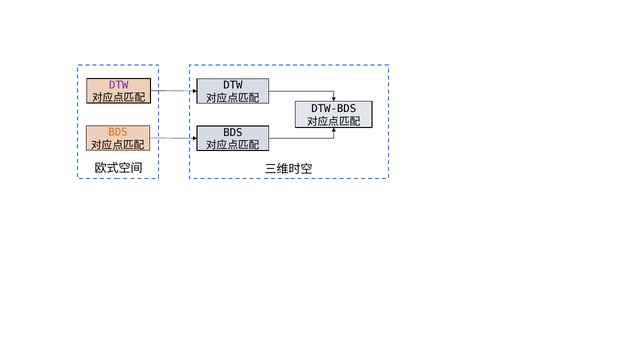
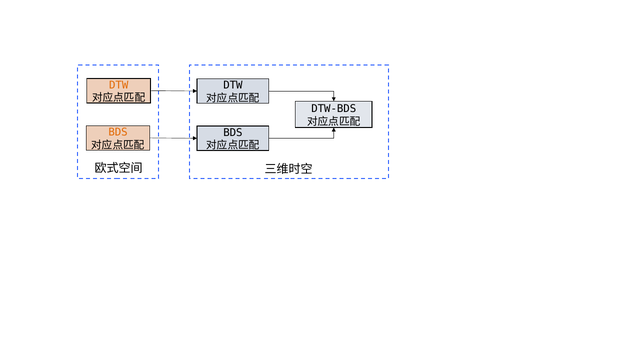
DTW at (119, 85) colour: purple -> orange
